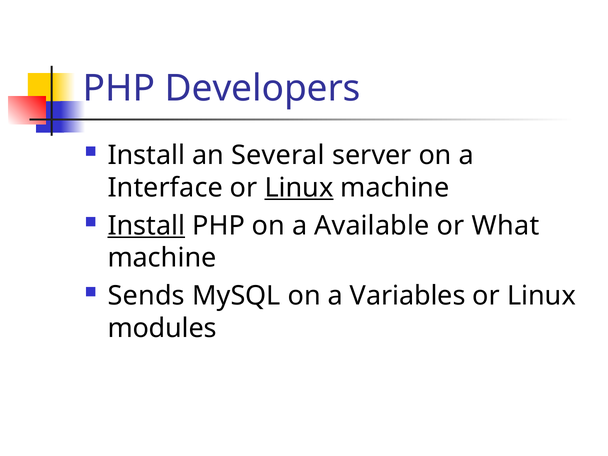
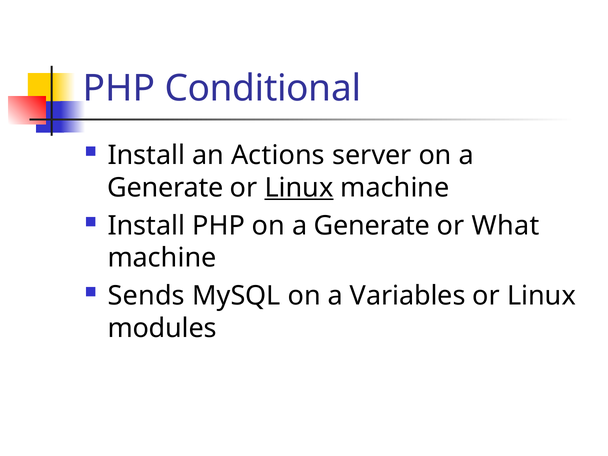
Developers: Developers -> Conditional
Several: Several -> Actions
Interface at (165, 188): Interface -> Generate
Install at (146, 226) underline: present -> none
PHP on a Available: Available -> Generate
